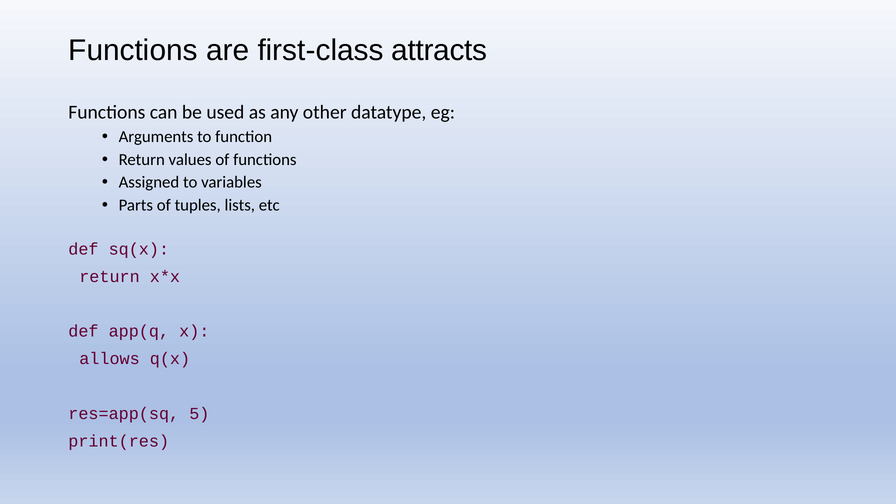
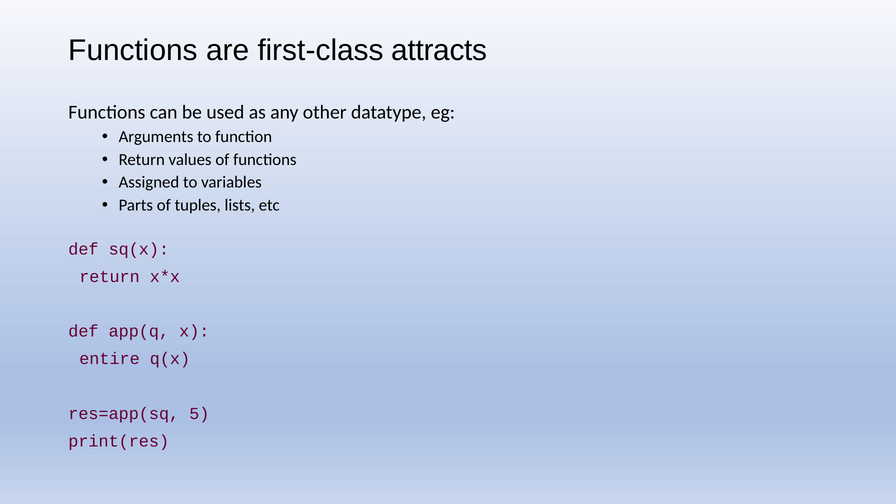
allows: allows -> entire
